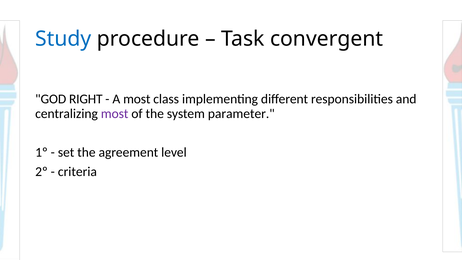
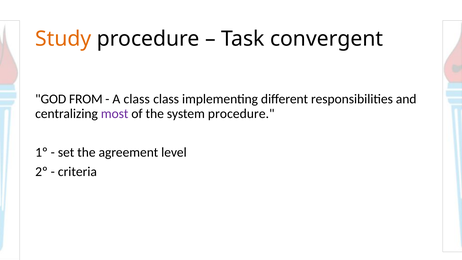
Study colour: blue -> orange
RIGHT: RIGHT -> FROM
A most: most -> class
system parameter: parameter -> procedure
